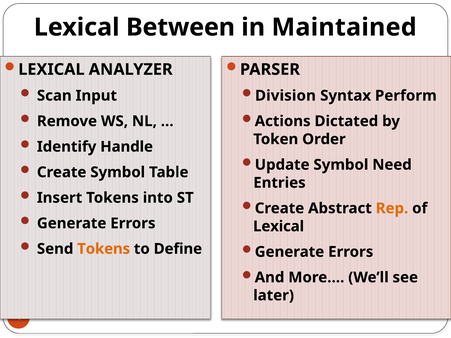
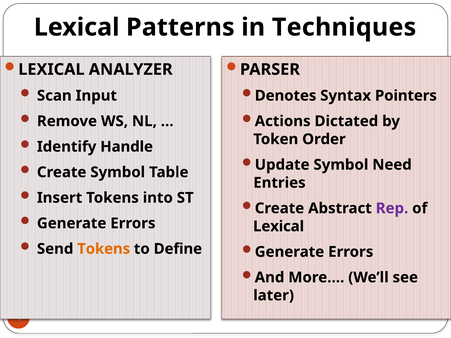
Between: Between -> Patterns
Maintained: Maintained -> Techniques
Division: Division -> Denotes
Perform: Perform -> Pointers
Rep colour: orange -> purple
